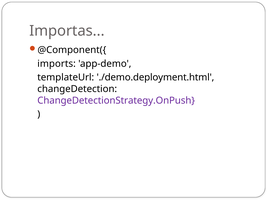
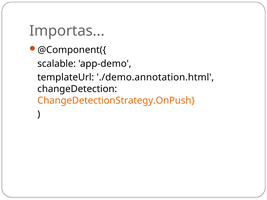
imports: imports -> scalable
./demo.deployment.html: ./demo.deployment.html -> ./demo.annotation.html
ChangeDetectionStrategy.OnPush colour: purple -> orange
